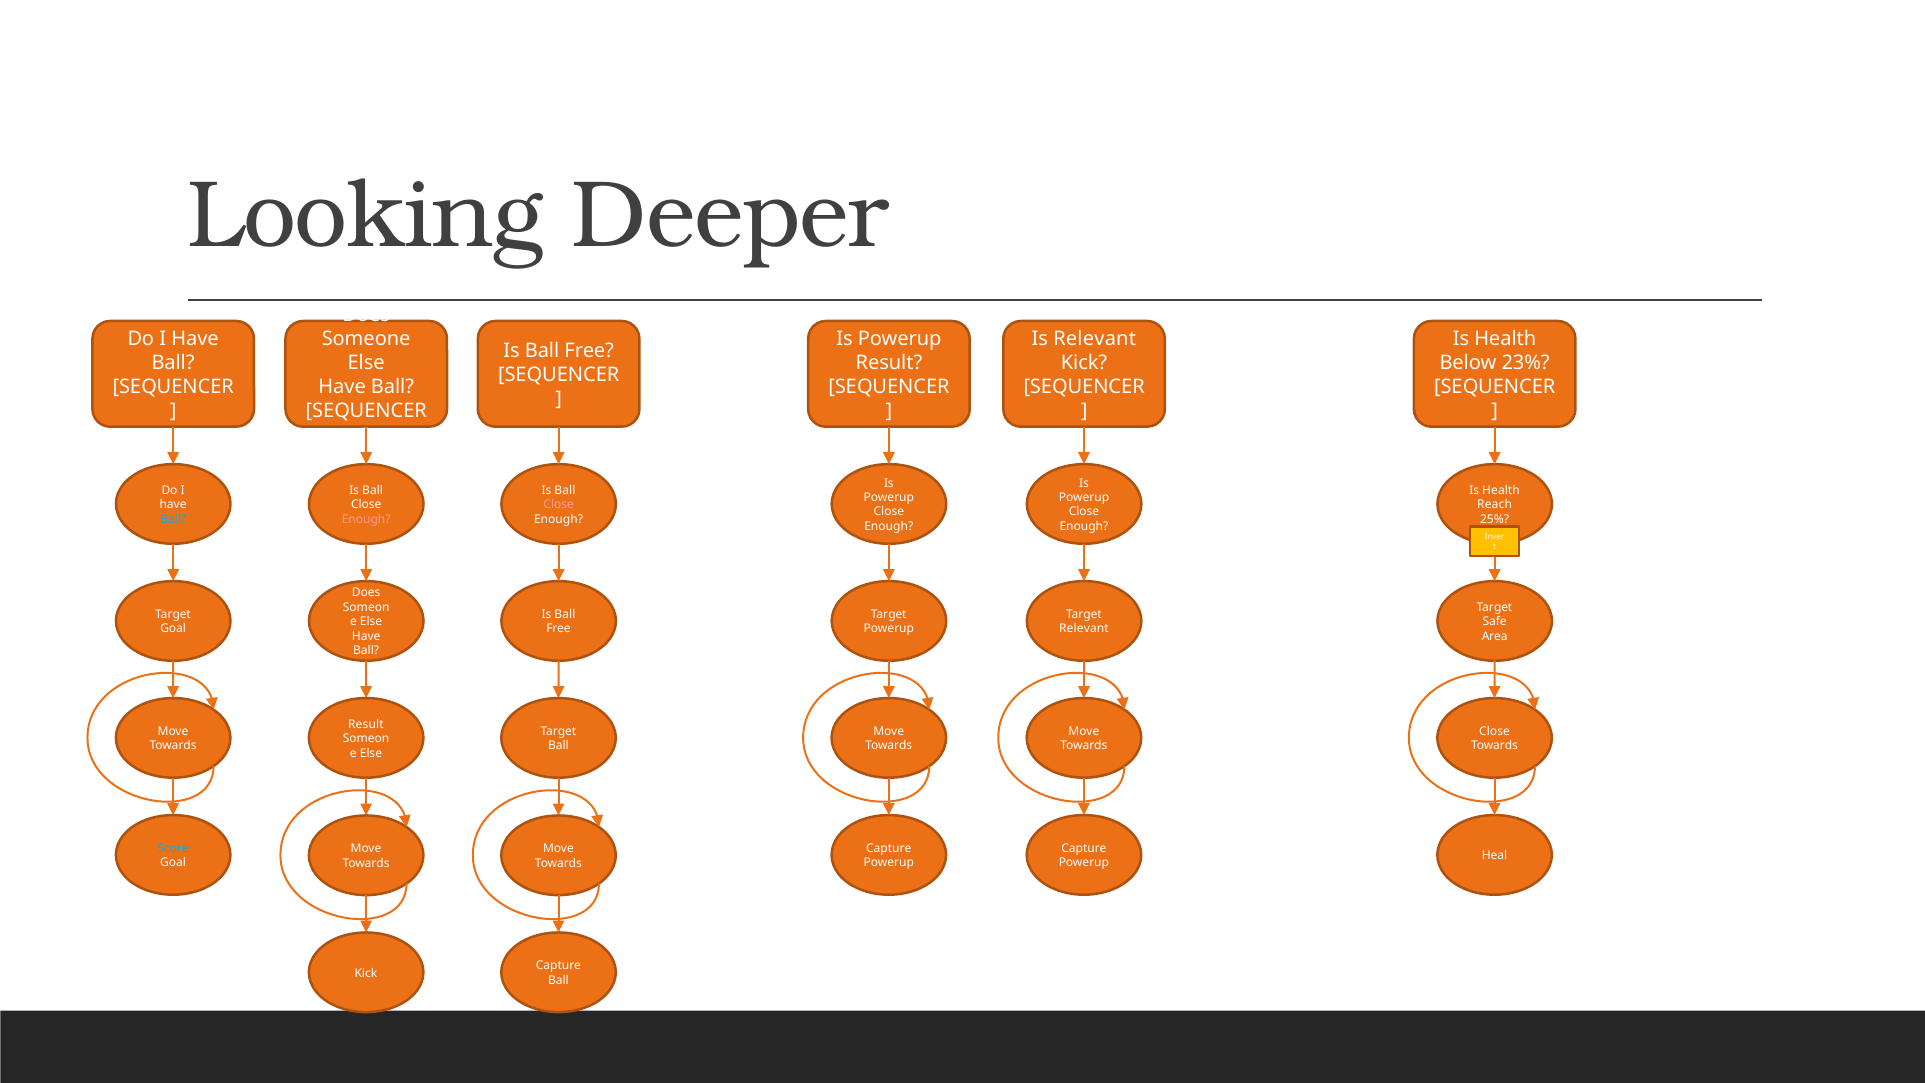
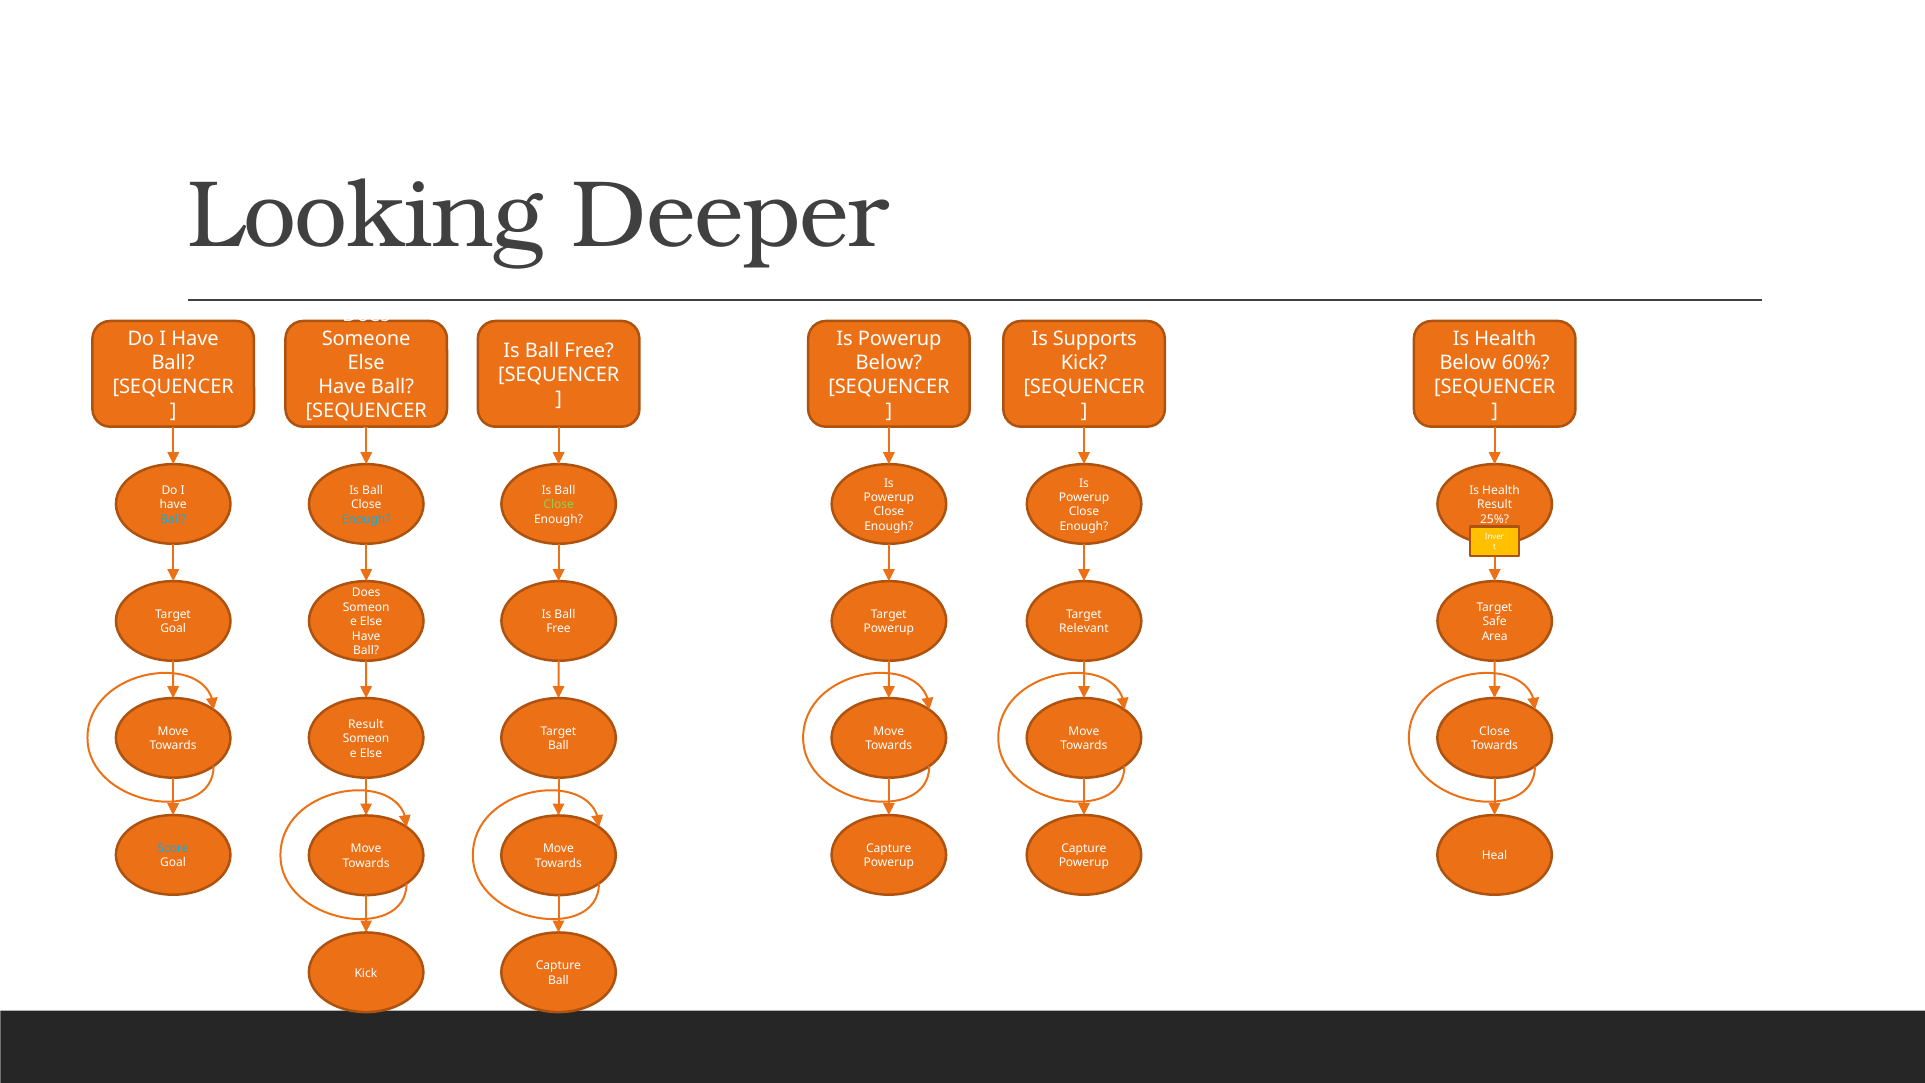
Is Relevant: Relevant -> Supports
Result at (889, 363): Result -> Below
23%: 23% -> 60%
Close at (559, 505) colour: pink -> light green
Reach at (1495, 505): Reach -> Result
Enough at (366, 519) colour: pink -> light blue
